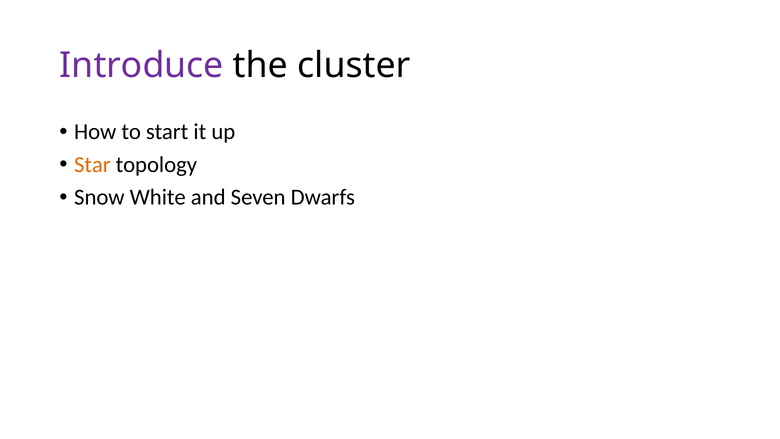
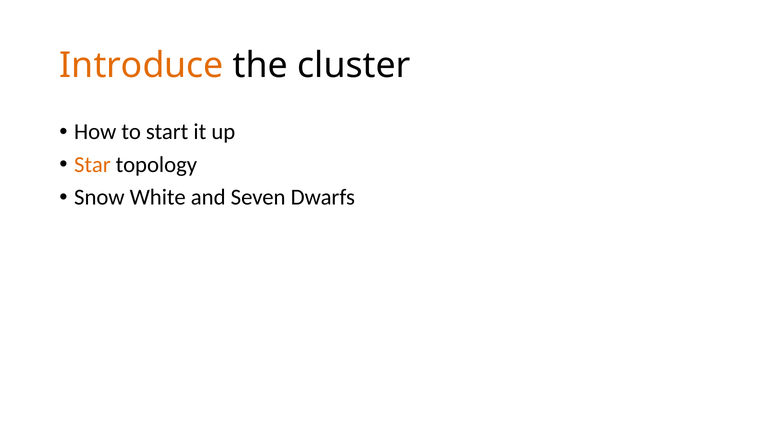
Introduce colour: purple -> orange
